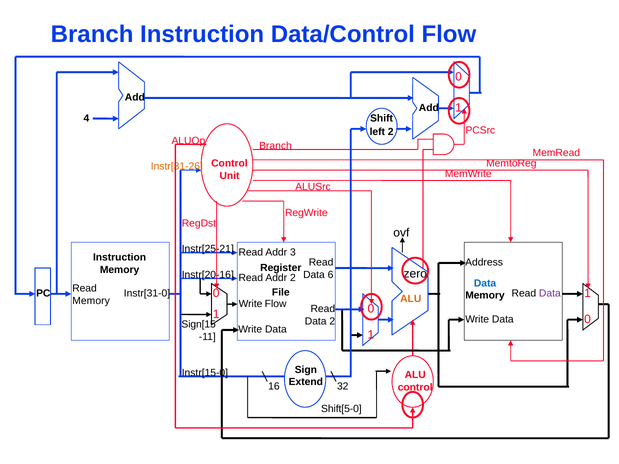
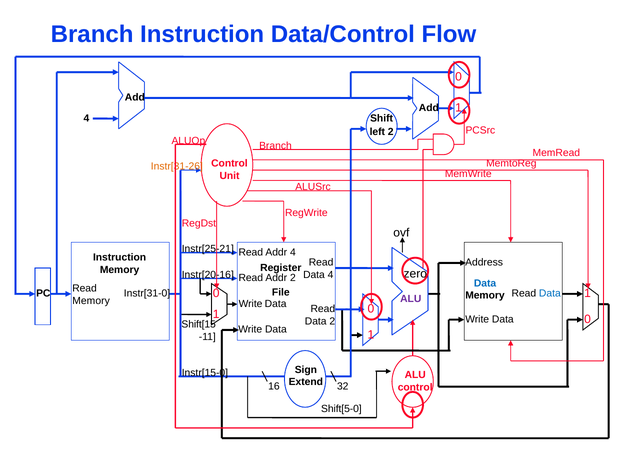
Addr 3: 3 -> 4
Data 6: 6 -> 4
Data at (550, 294) colour: purple -> blue
ALU at (411, 299) colour: orange -> purple
Flow at (276, 304): Flow -> Data
Sign[15: Sign[15 -> Shift[15
